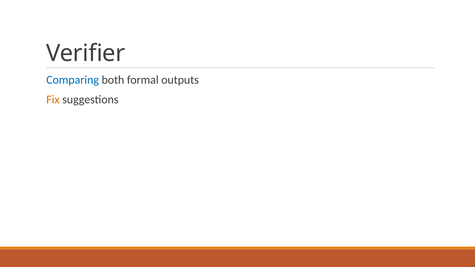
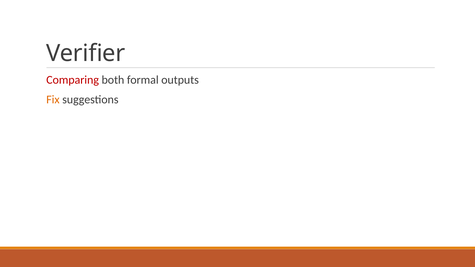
Comparing colour: blue -> red
